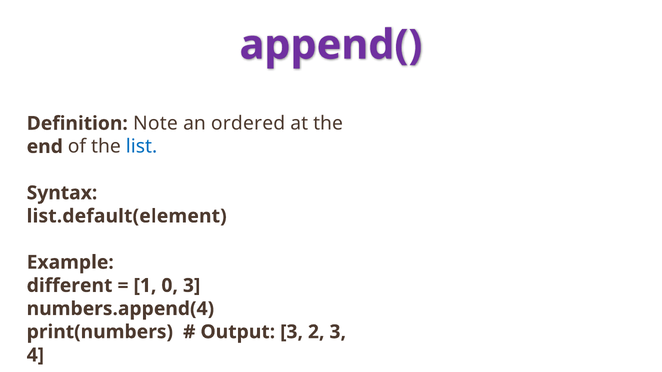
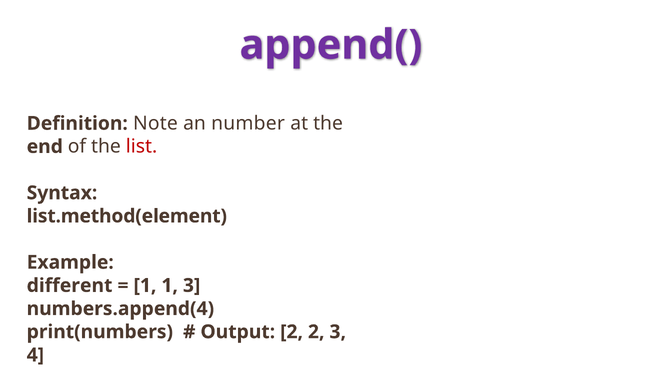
ordered: ordered -> number
list colour: blue -> red
list.default(element: list.default(element -> list.method(element
1 0: 0 -> 1
Output 3: 3 -> 2
